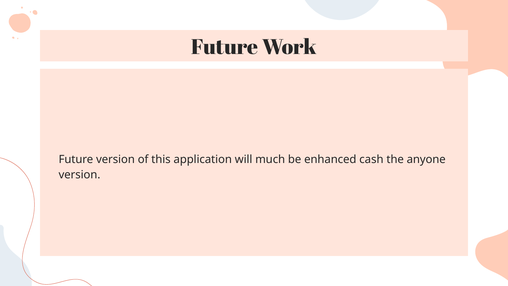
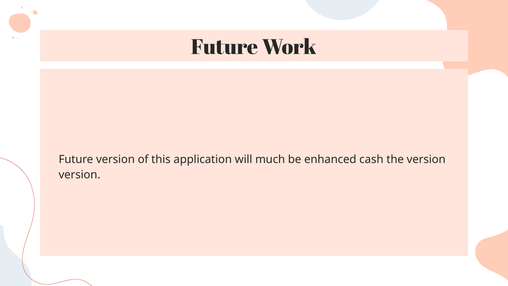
the anyone: anyone -> version
